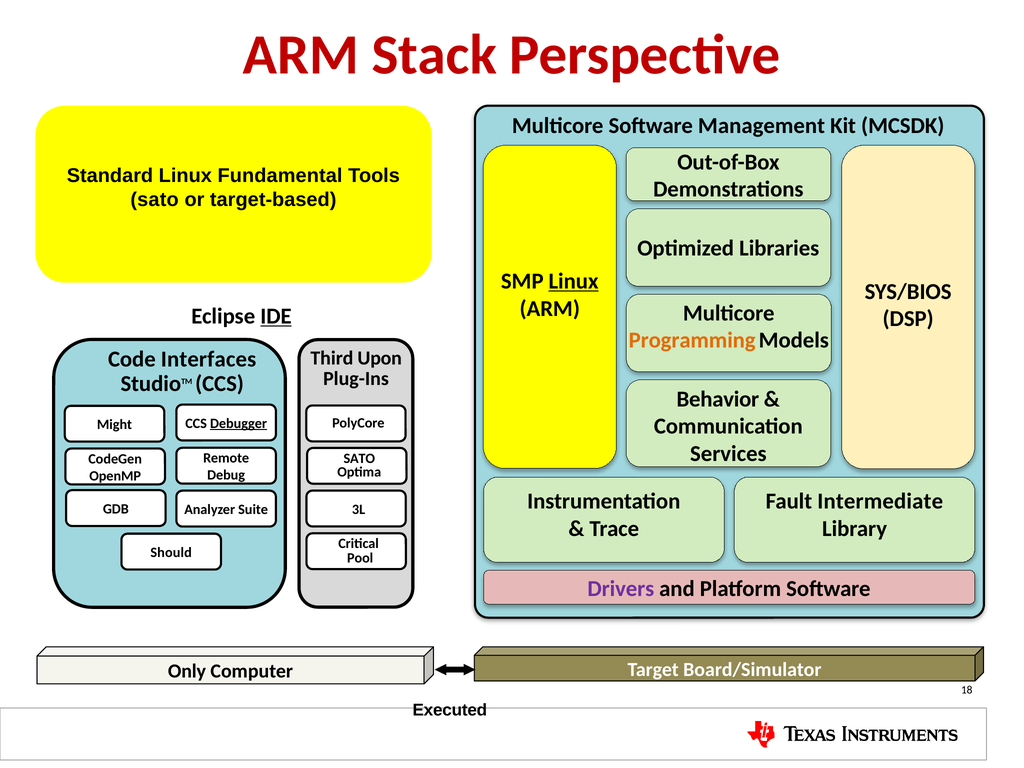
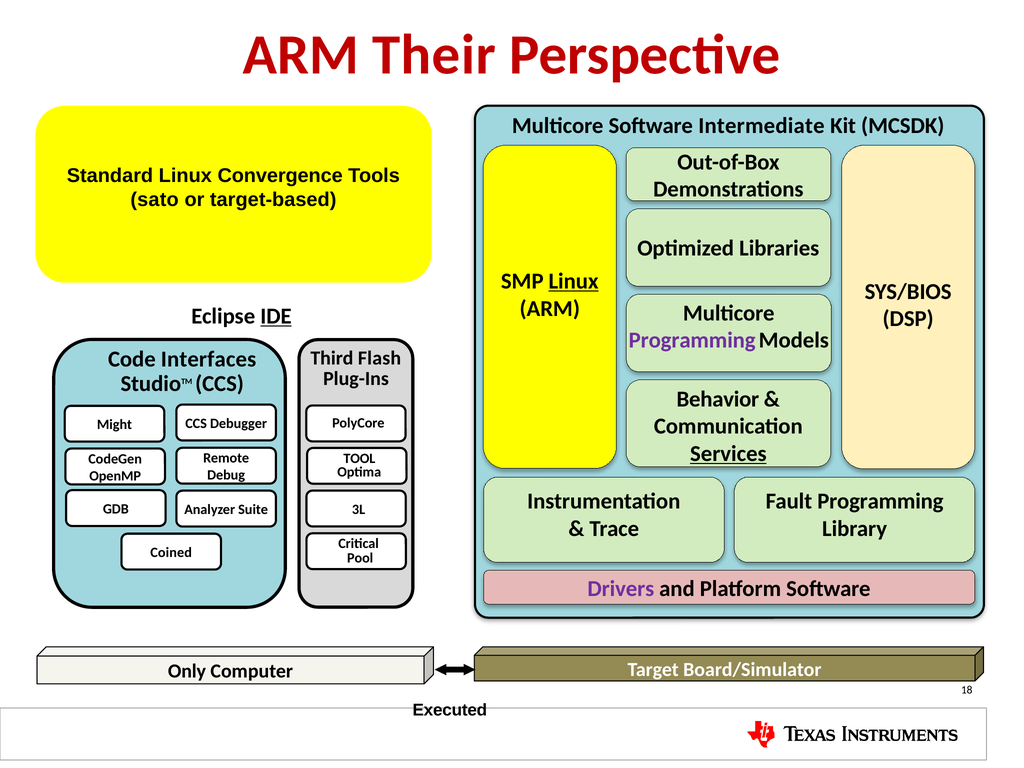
Stack: Stack -> Their
Management: Management -> Intermediate
Fundamental: Fundamental -> Convergence
Programming at (692, 340) colour: orange -> purple
Upon: Upon -> Flash
Debugger underline: present -> none
Services underline: none -> present
SATO at (359, 458): SATO -> TOOL
Fault Intermediate: Intermediate -> Programming
Should: Should -> Coined
